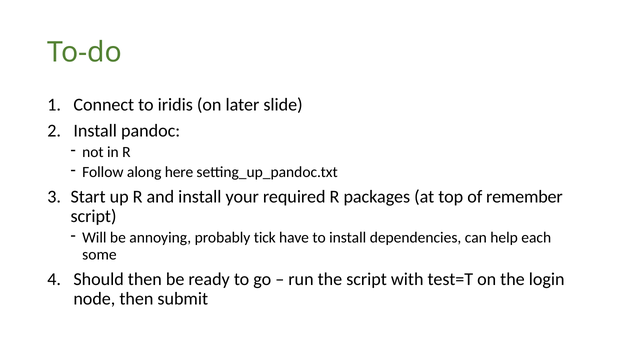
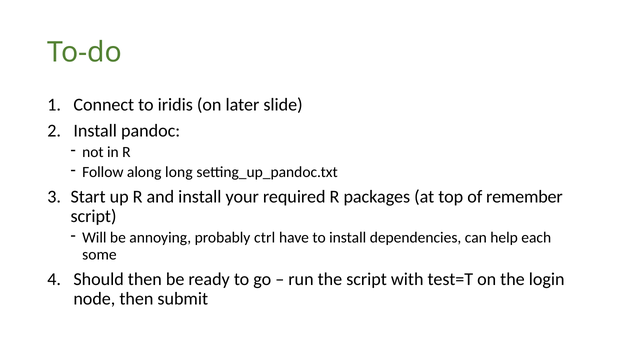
here: here -> long
tick: tick -> ctrl
